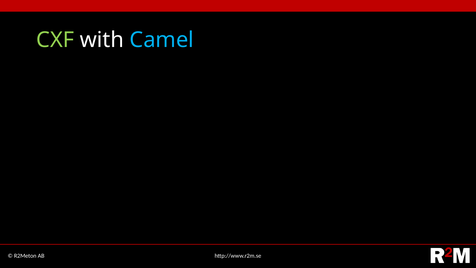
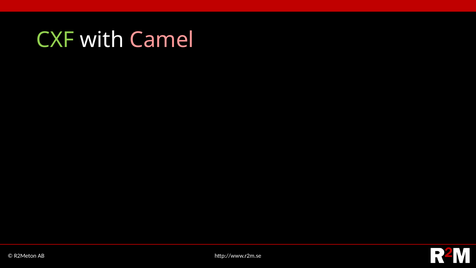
Camel colour: light blue -> pink
